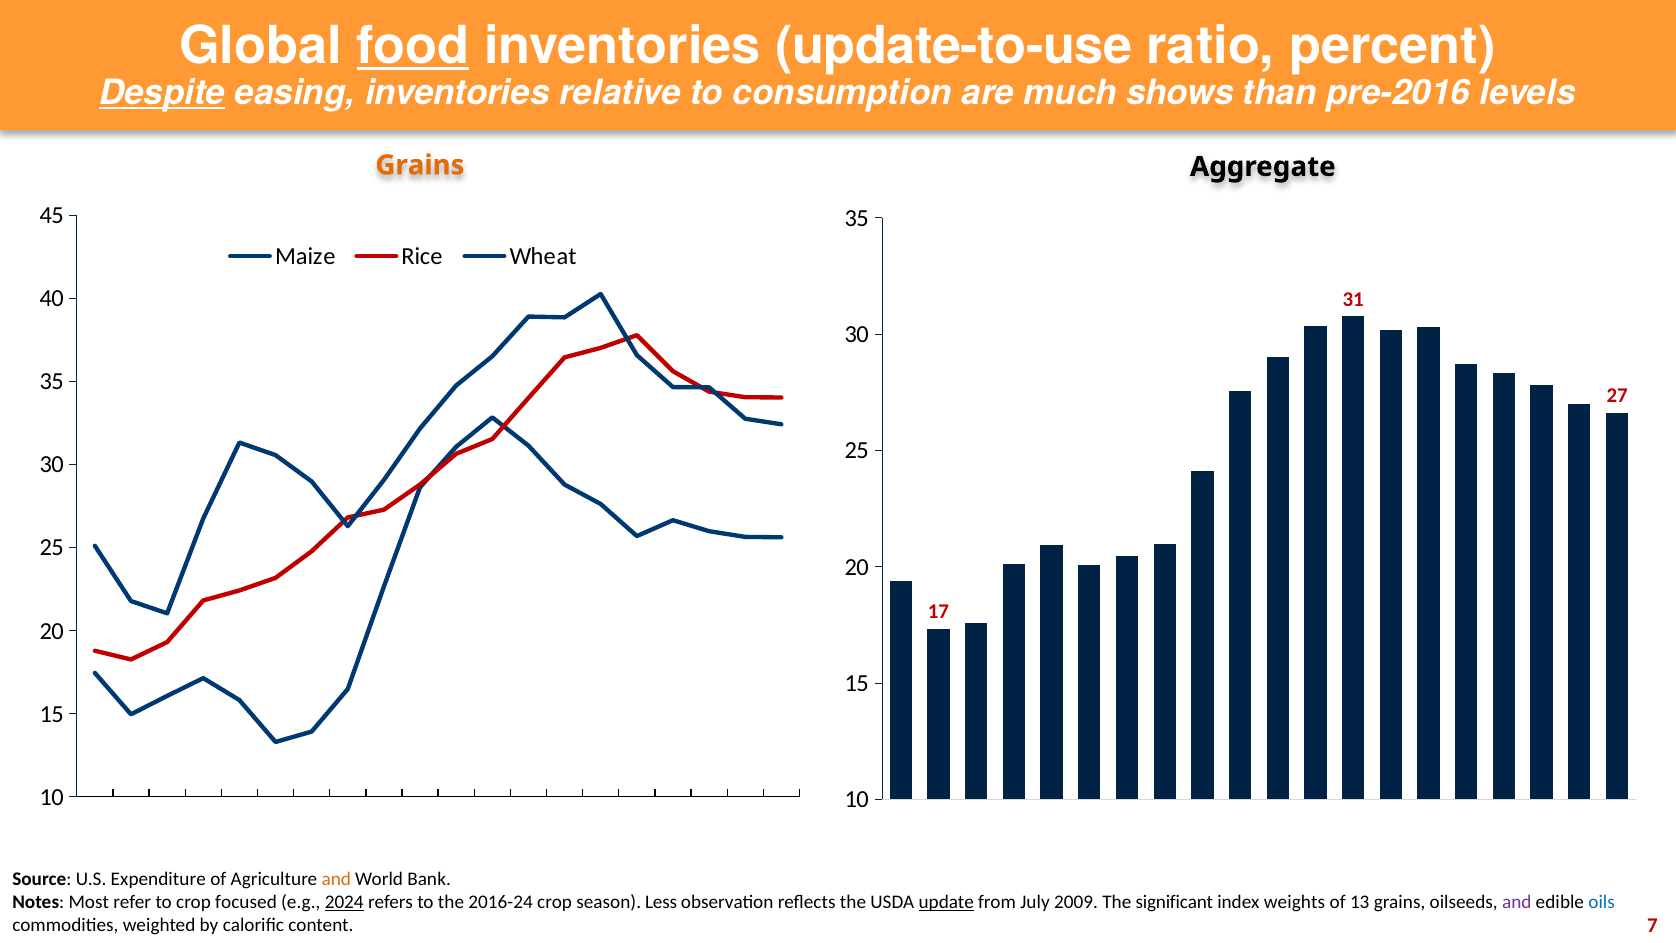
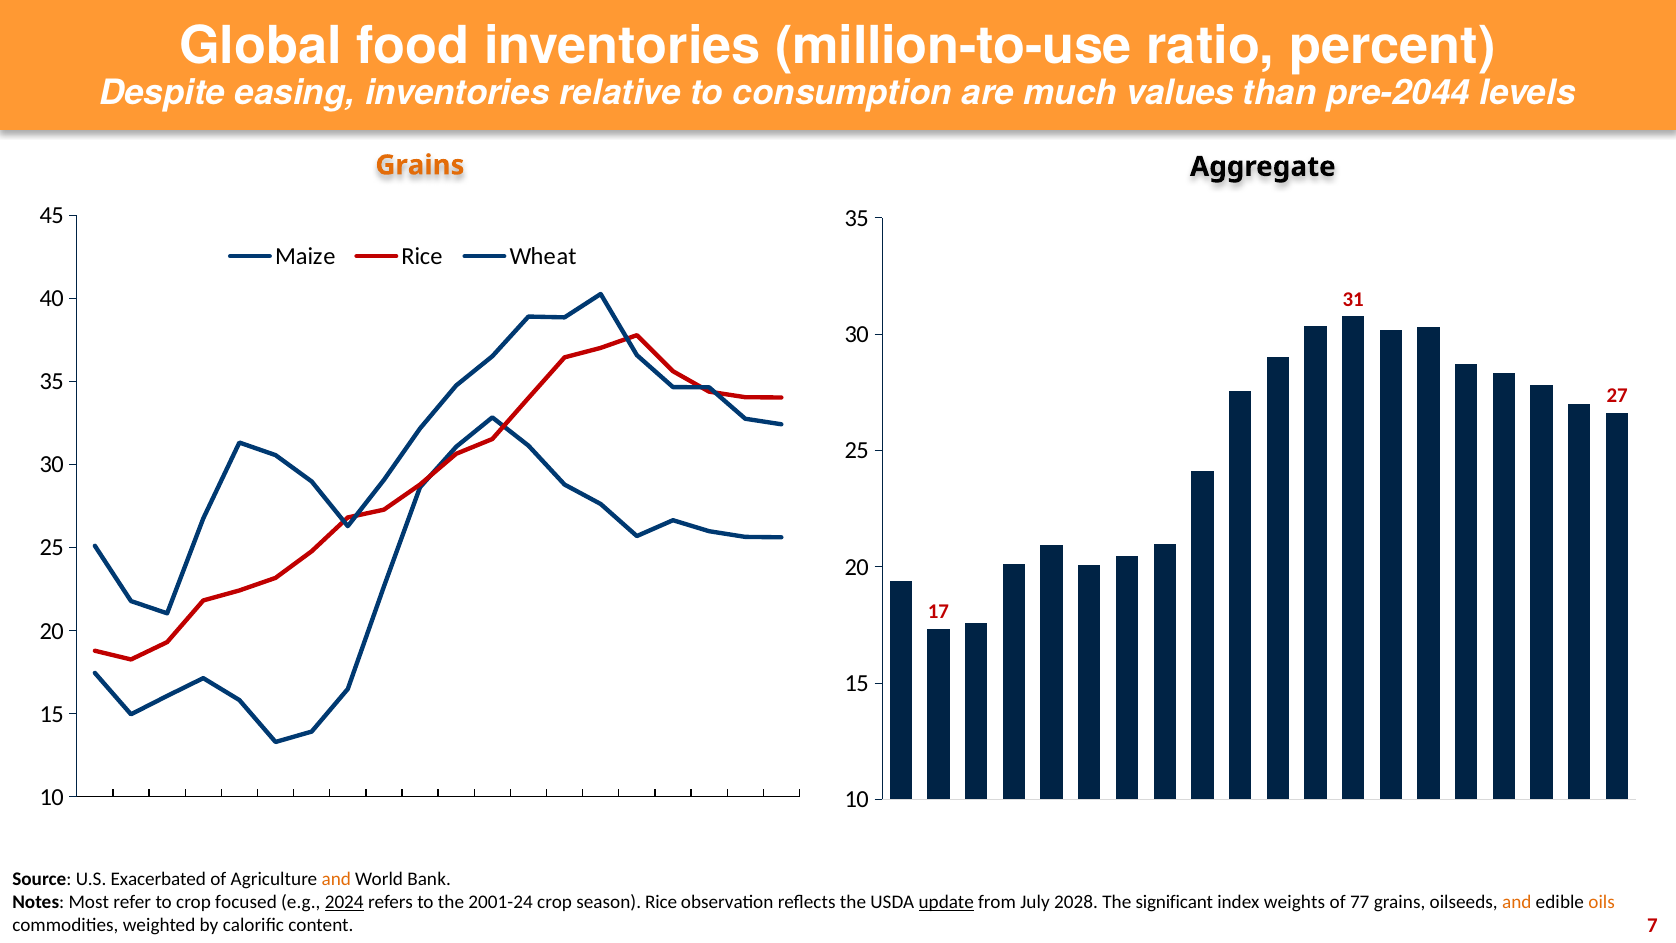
food underline: present -> none
update-to-use: update-to-use -> million-to-use
Despite underline: present -> none
shows: shows -> values
pre-2016: pre-2016 -> pre-2044
Expenditure: Expenditure -> Exacerbated
2016-24: 2016-24 -> 2001-24
season Less: Less -> Rice
2009: 2009 -> 2028
13: 13 -> 77
and at (1517, 902) colour: purple -> orange
oils colour: blue -> orange
